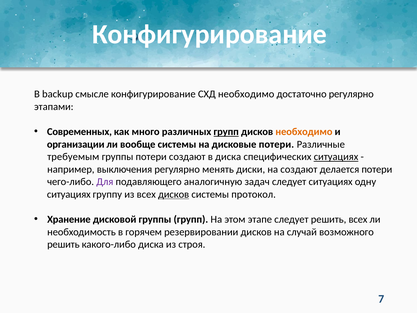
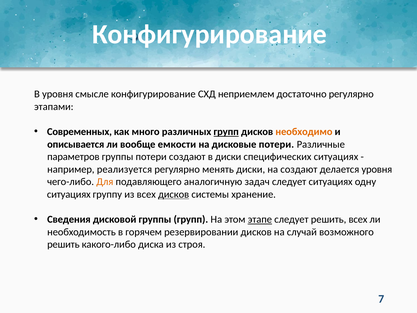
В backup: backup -> уровня
СХД необходимо: необходимо -> неприемлем
организации: организации -> описывается
вообще системы: системы -> емкости
требуемым: требуемым -> параметров
в диска: диска -> диски
ситуациях at (336, 157) underline: present -> none
выключения: выключения -> реализуется
делается потери: потери -> уровня
Для colour: purple -> orange
протокол: протокол -> хранение
Хранение: Хранение -> Сведения
этапе underline: none -> present
